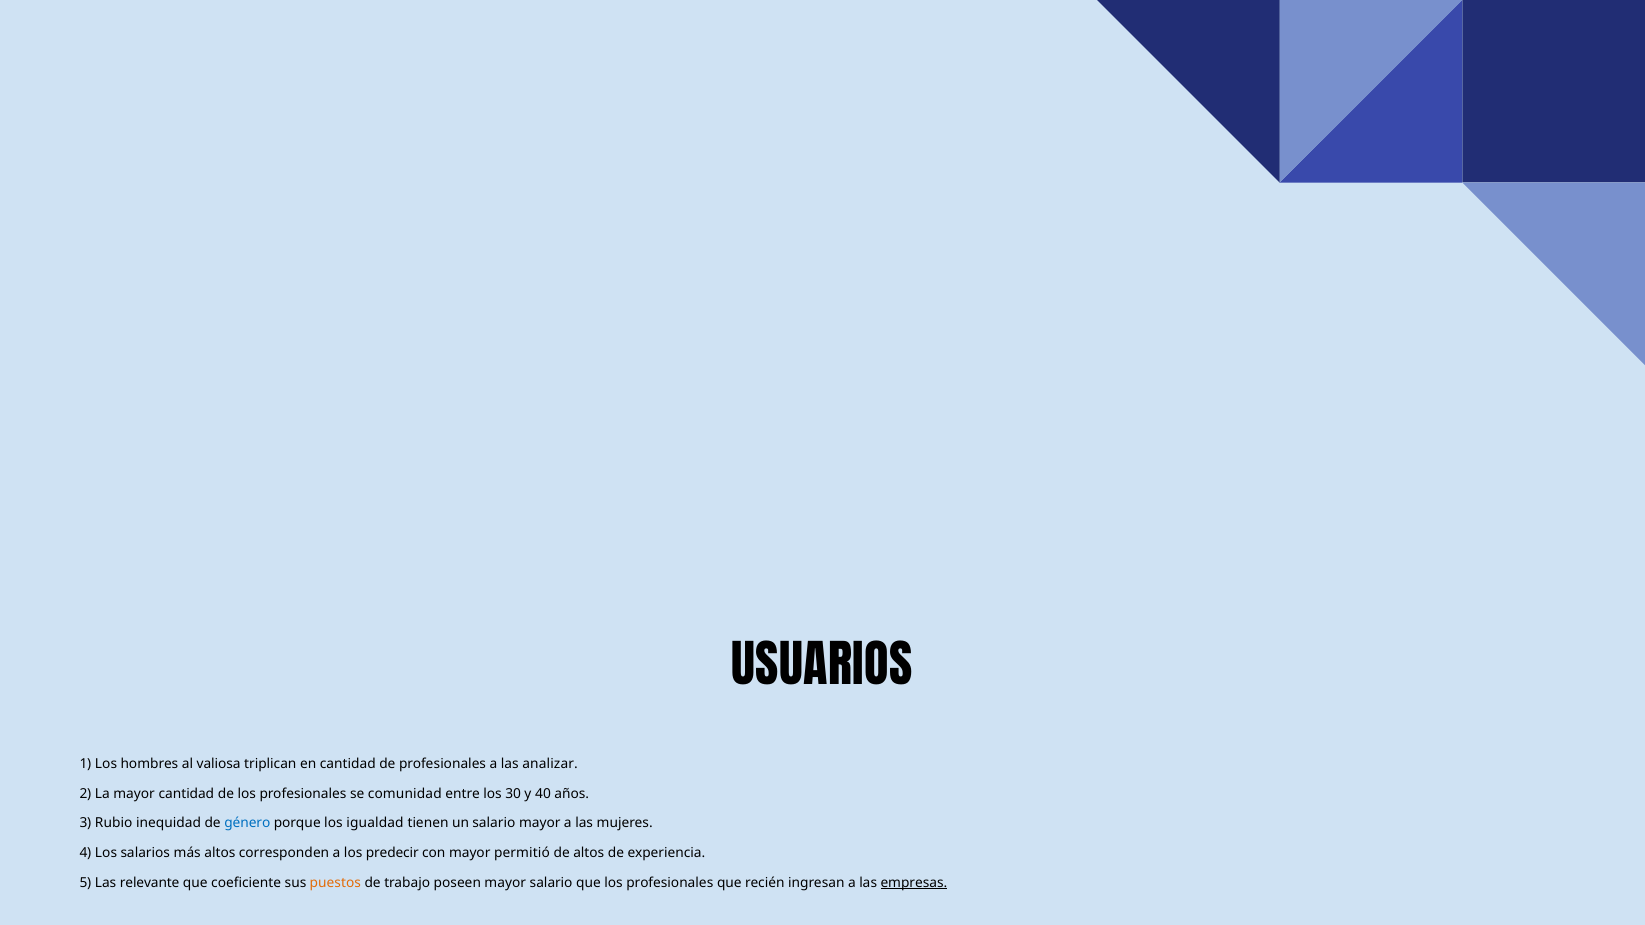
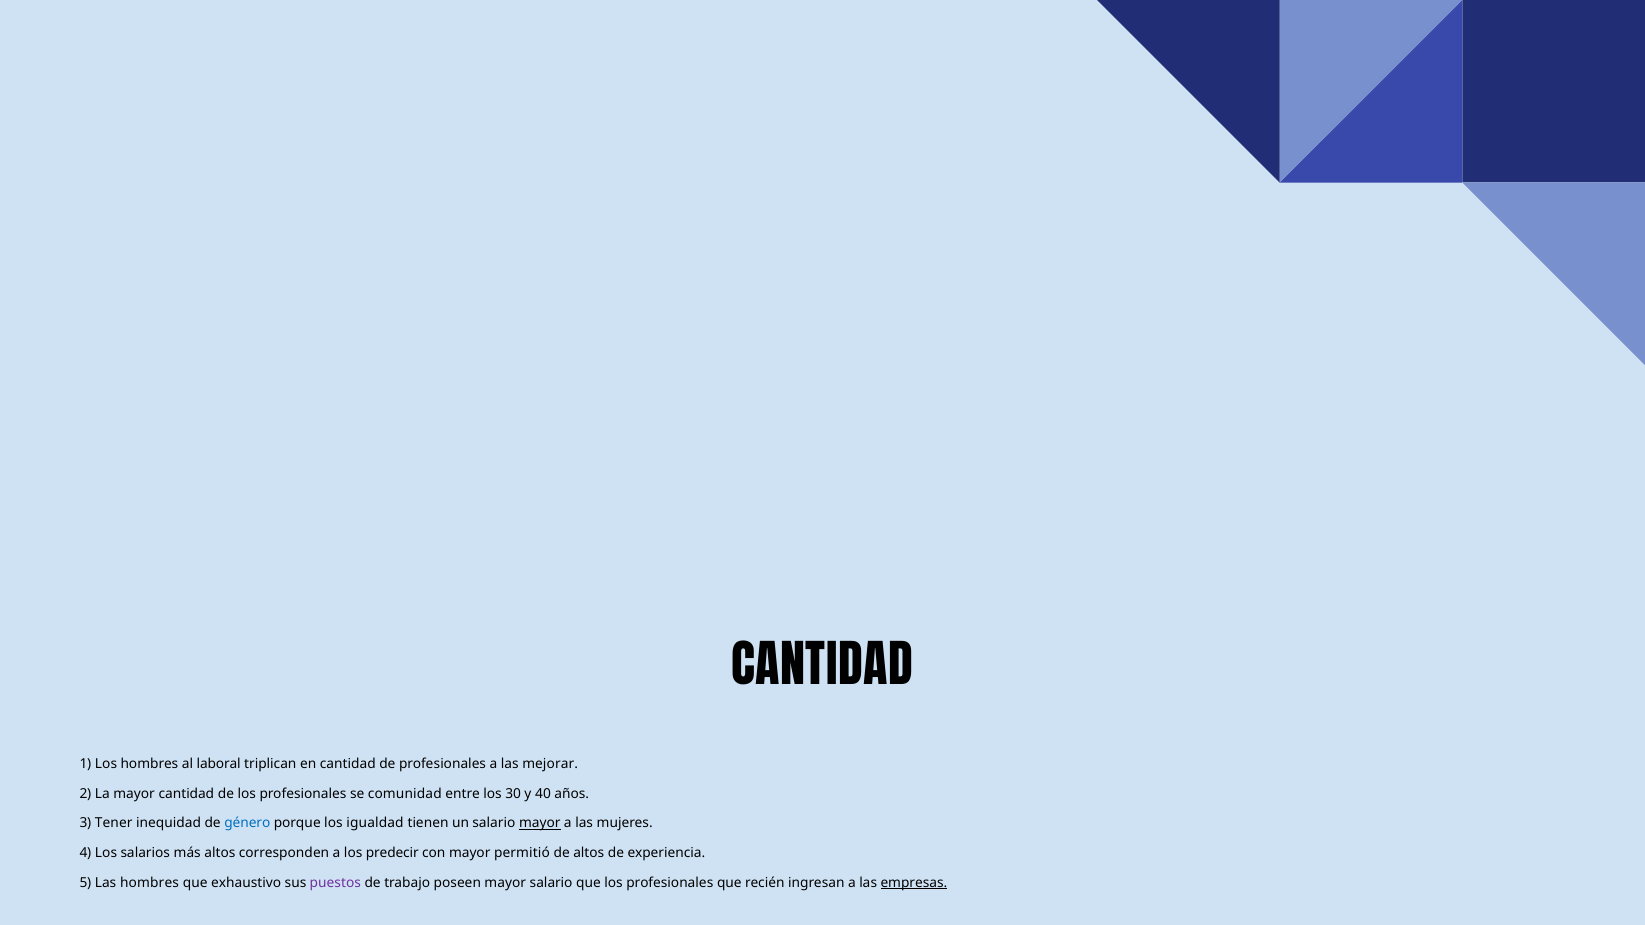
USUARIOS at (822, 668): USUARIOS -> CANTIDAD
valiosa: valiosa -> laboral
analizar: analizar -> mejorar
Rubio: Rubio -> Tener
mayor at (540, 824) underline: none -> present
Las relevante: relevante -> hombres
coeficiente: coeficiente -> exhaustivo
puestos colour: orange -> purple
